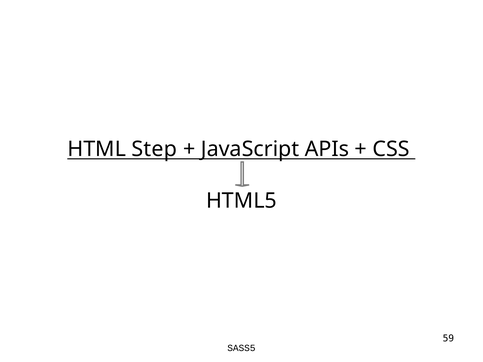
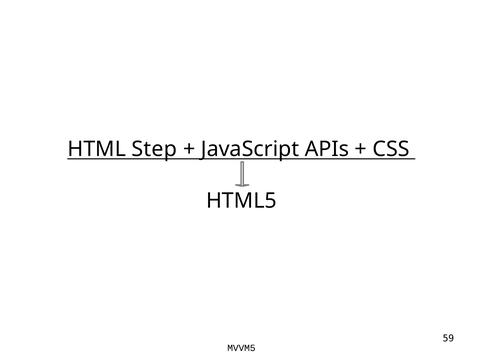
SASS5: SASS5 -> MVVM5
